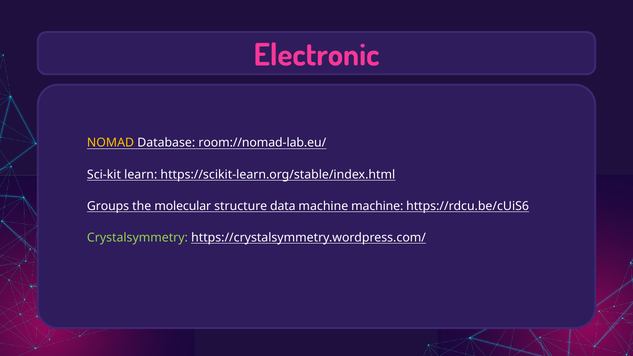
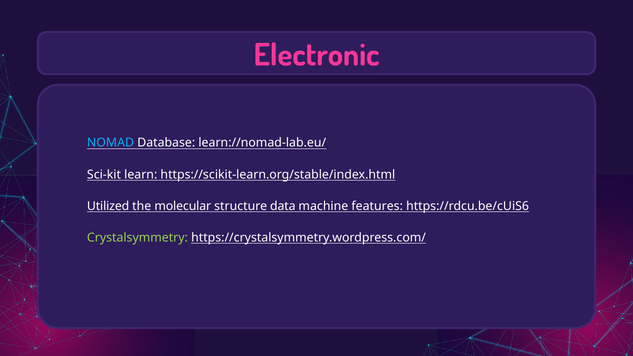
NOMAD colour: yellow -> light blue
room://nomad-lab.eu/: room://nomad-lab.eu/ -> learn://nomad-lab.eu/
Groups: Groups -> Utilized
machine machine: machine -> features
